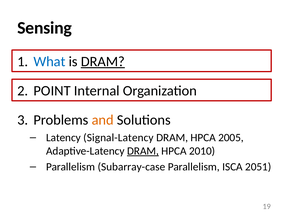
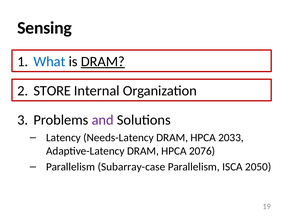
POINT: POINT -> STORE
and colour: orange -> purple
Signal-Latency: Signal-Latency -> Needs-Latency
2005: 2005 -> 2033
DRAM at (143, 151) underline: present -> none
2010: 2010 -> 2076
2051: 2051 -> 2050
